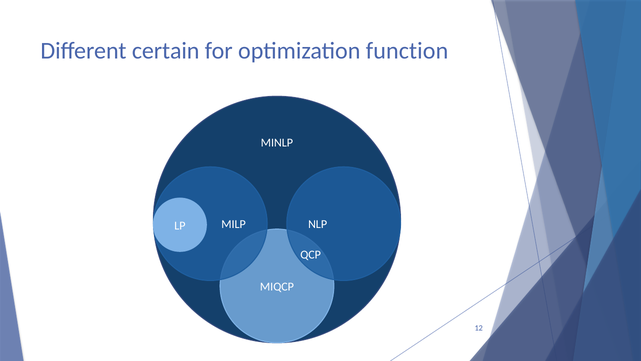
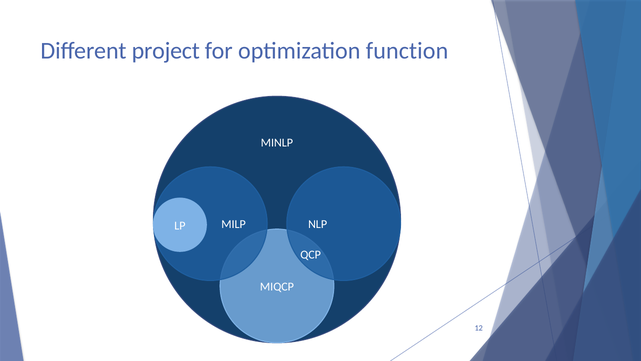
certain: certain -> project
